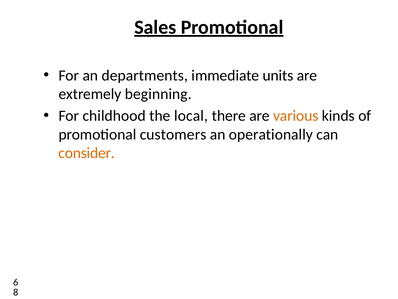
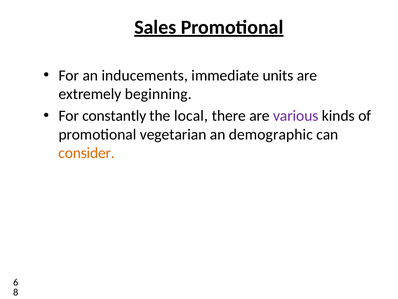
departments: departments -> inducements
childhood: childhood -> constantly
various colour: orange -> purple
customers: customers -> vegetarian
operationally: operationally -> demographic
